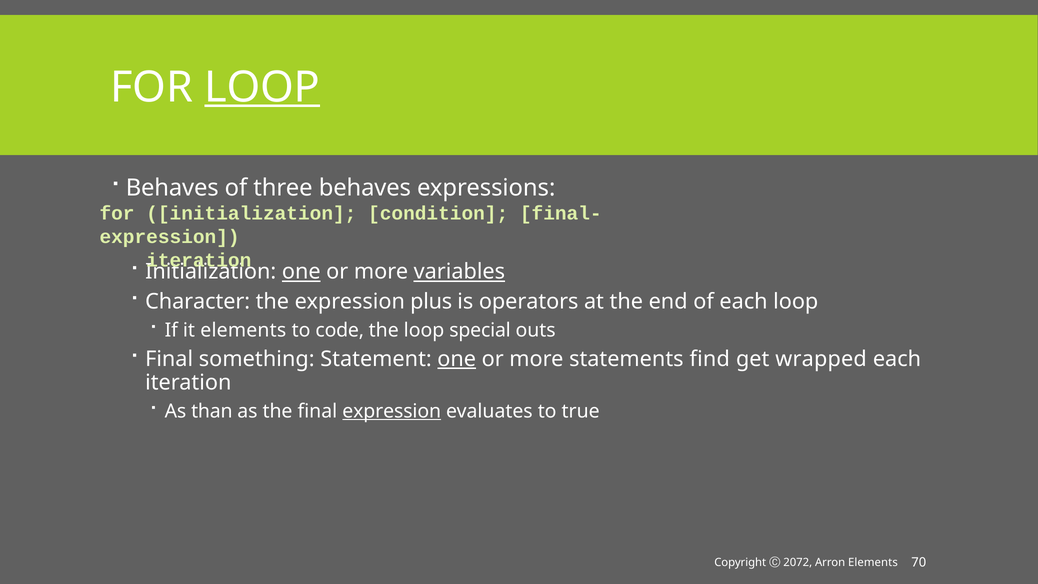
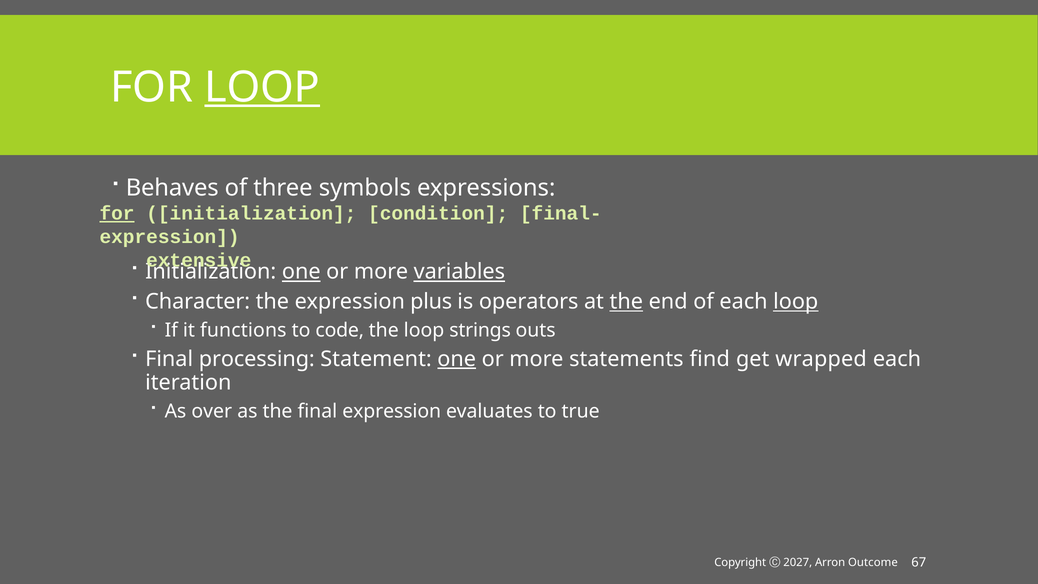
three behaves: behaves -> symbols
for at (117, 213) underline: none -> present
iteration at (199, 260): iteration -> extensive
the at (626, 302) underline: none -> present
loop at (796, 302) underline: none -> present
it elements: elements -> functions
special: special -> strings
something: something -> processing
than: than -> over
expression at (392, 411) underline: present -> none
70: 70 -> 67
2072: 2072 -> 2027
Arron Elements: Elements -> Outcome
